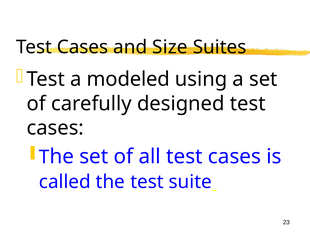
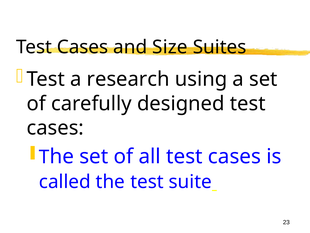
modeled: modeled -> research
